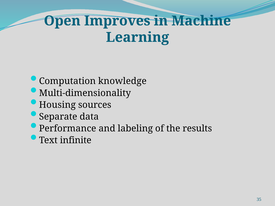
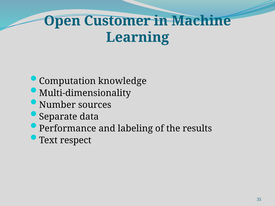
Improves: Improves -> Customer
Housing: Housing -> Number
infinite: infinite -> respect
